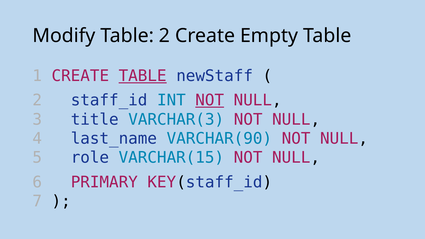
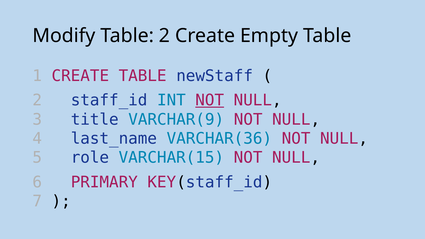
TABLE at (143, 76) underline: present -> none
VARCHAR(3: VARCHAR(3 -> VARCHAR(9
VARCHAR(90: VARCHAR(90 -> VARCHAR(36
